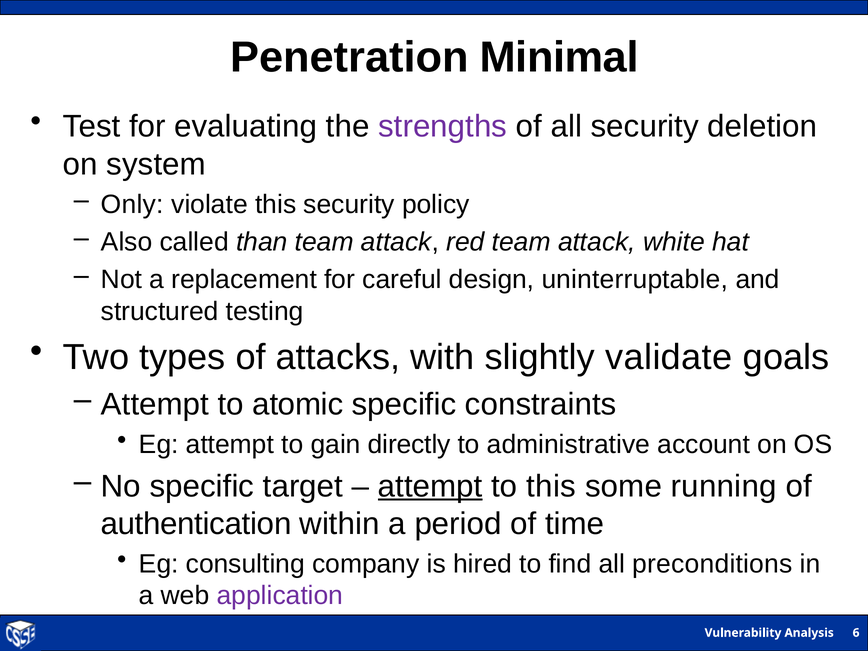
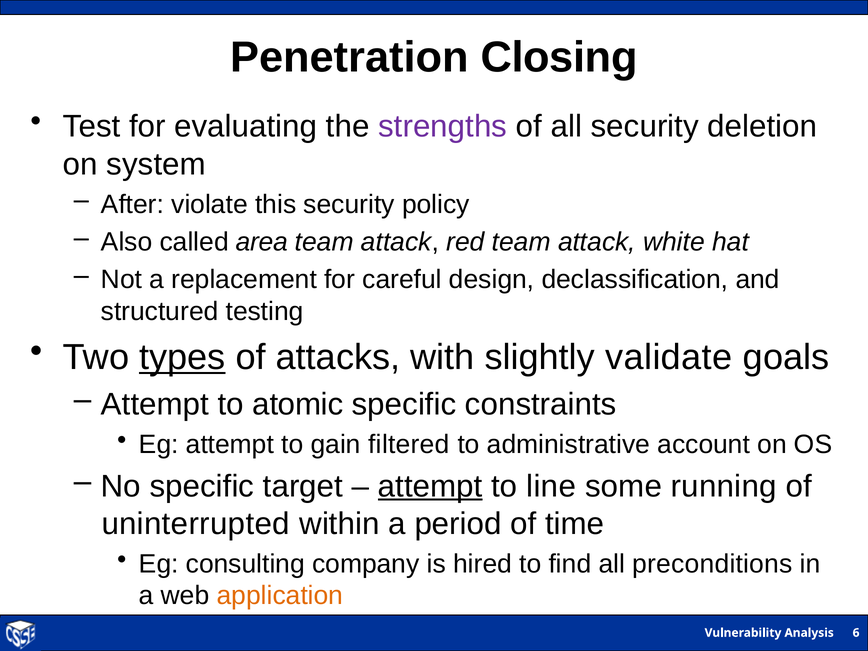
Minimal: Minimal -> Closing
Only: Only -> After
than: than -> area
uninterruptable: uninterruptable -> declassification
types underline: none -> present
directly: directly -> filtered
to this: this -> line
authentication: authentication -> uninterrupted
application colour: purple -> orange
